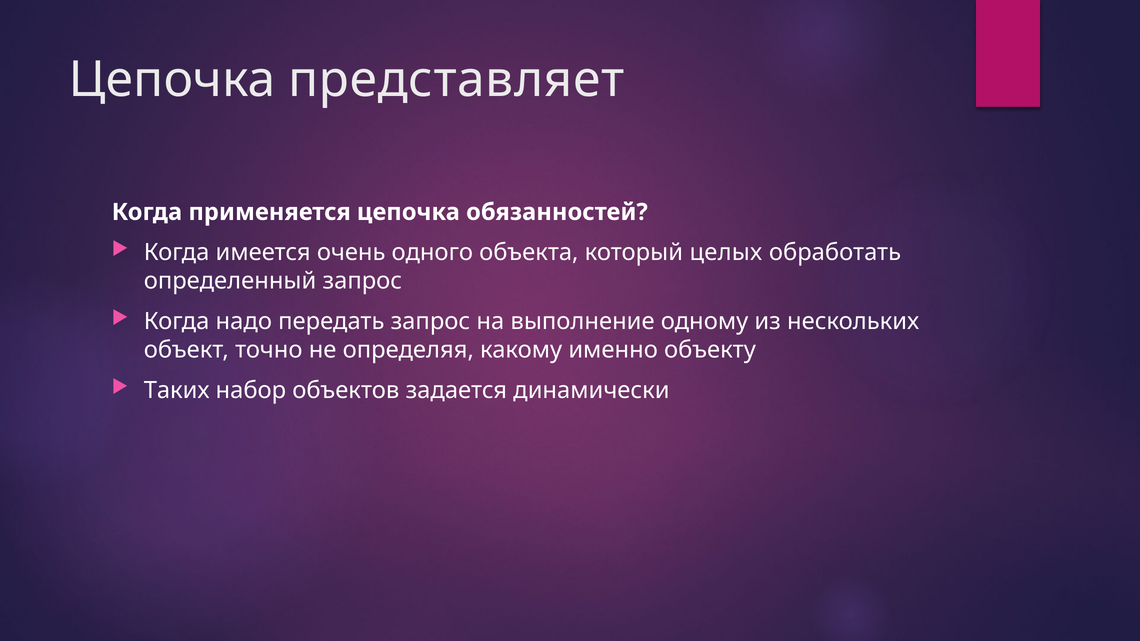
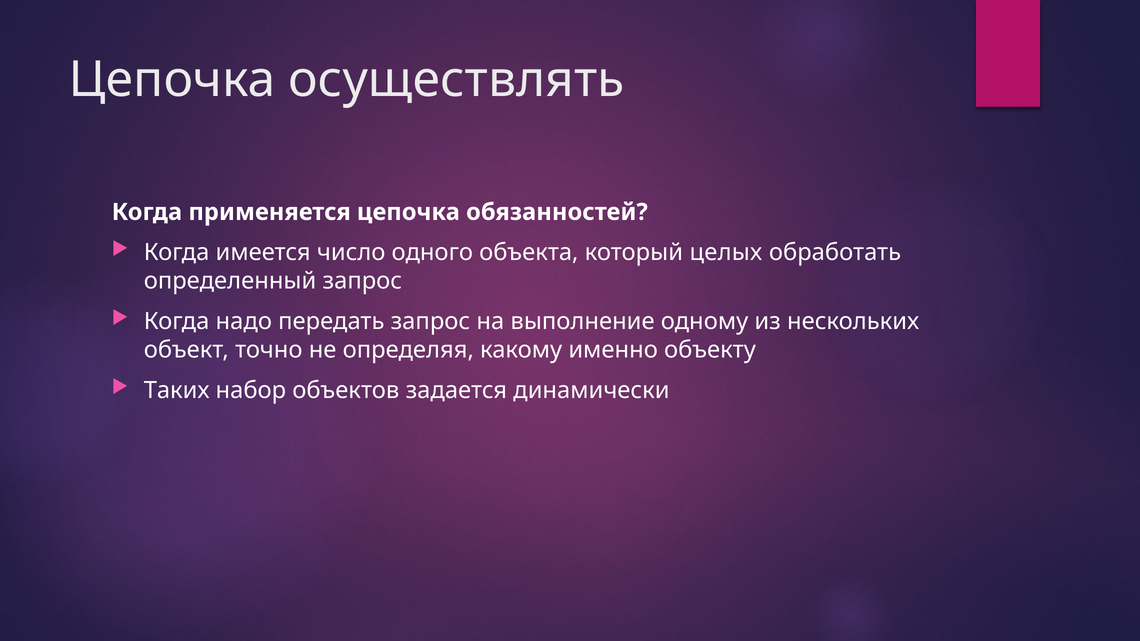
представляет: представляет -> осуществлять
очень: очень -> число
